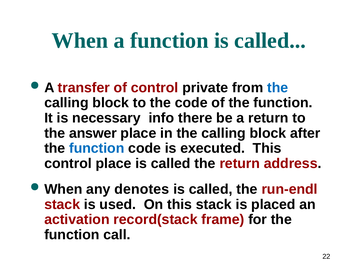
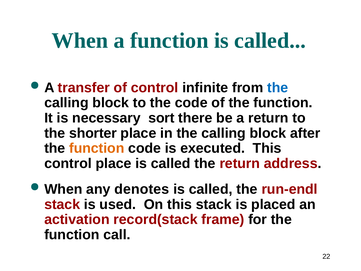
private: private -> infinite
info: info -> sort
answer: answer -> shorter
function at (97, 148) colour: blue -> orange
